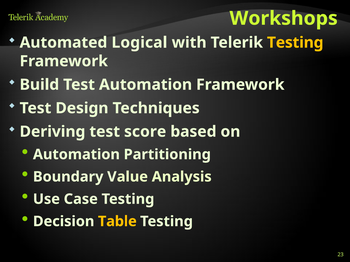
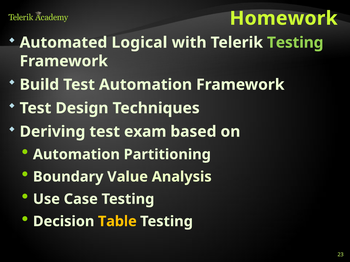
Workshops: Workshops -> Homework
Testing at (295, 43) colour: yellow -> light green
score: score -> exam
